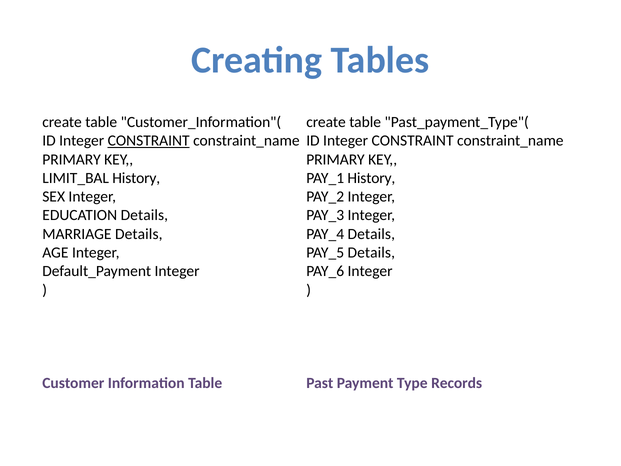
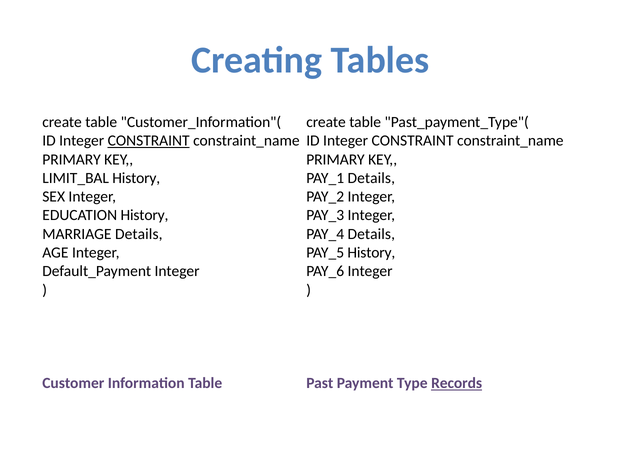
PAY_1 History: History -> Details
EDUCATION Details: Details -> History
PAY_5 Details: Details -> History
Records underline: none -> present
